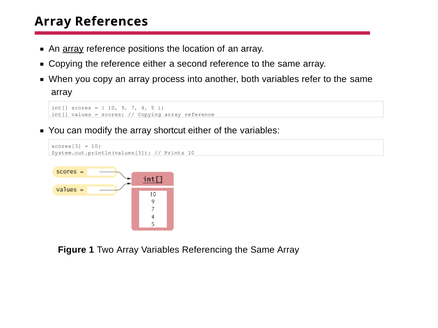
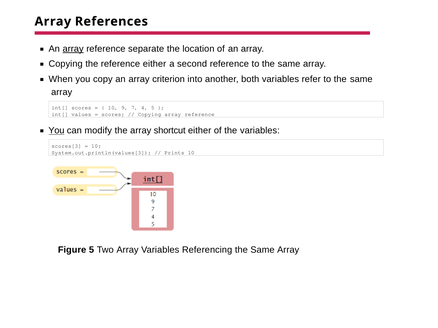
positions: positions -> separate
process: process -> criterion
You at (56, 131) underline: none -> present
Figure 1: 1 -> 5
